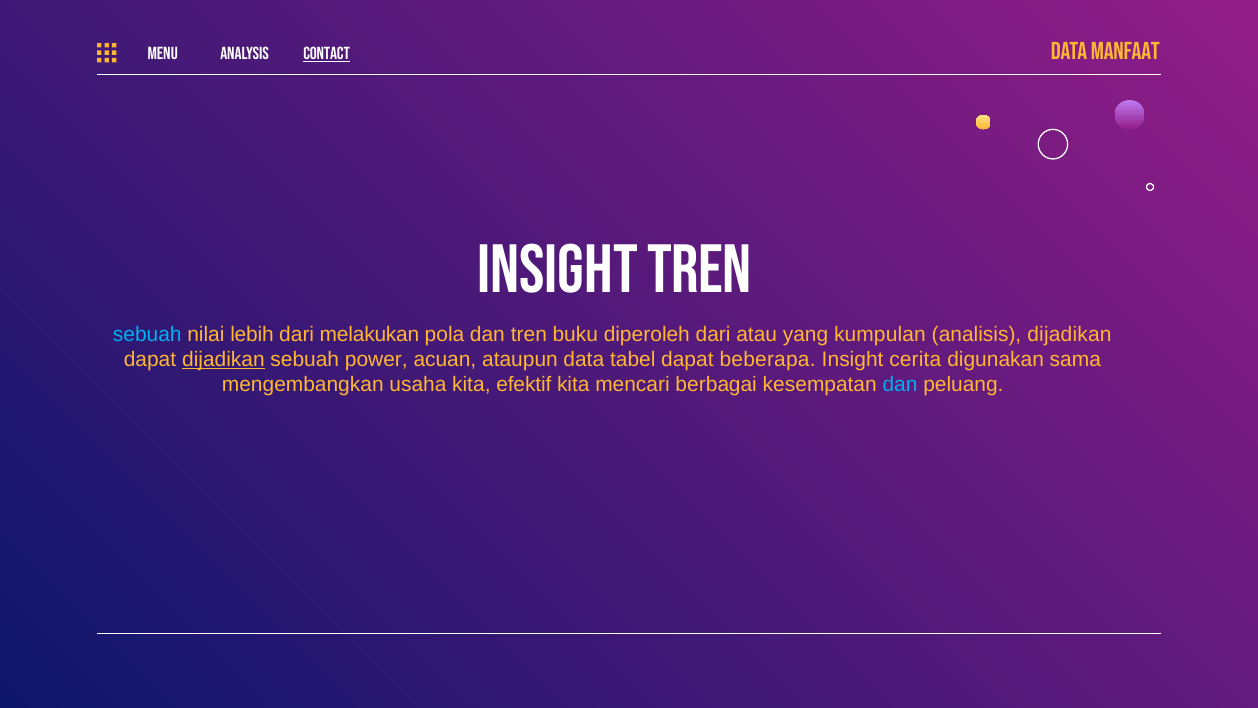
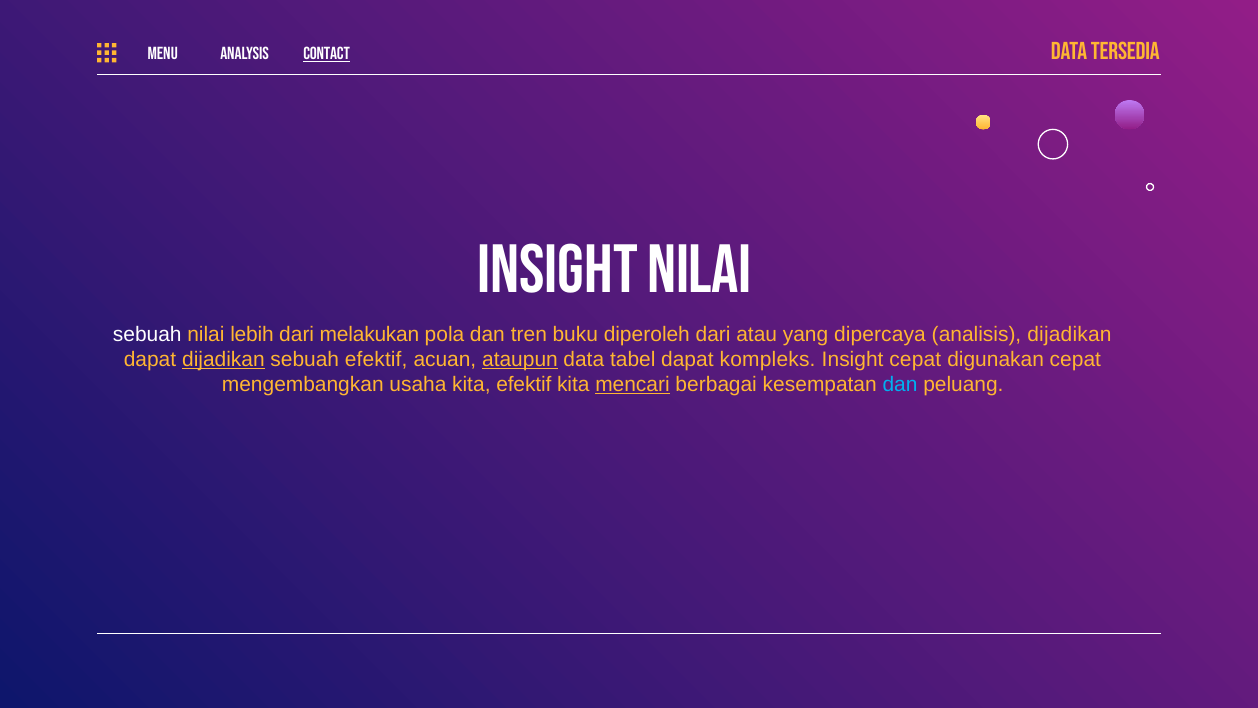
MANFAAT: MANFAAT -> TERSEDIA
Insight tren: tren -> nilai
sebuah at (147, 334) colour: light blue -> white
kumpulan: kumpulan -> dipercaya
sebuah power: power -> efektif
ataupun underline: none -> present
beberapa: beberapa -> kompleks
Insight cerita: cerita -> cepat
digunakan sama: sama -> cepat
mencari underline: none -> present
